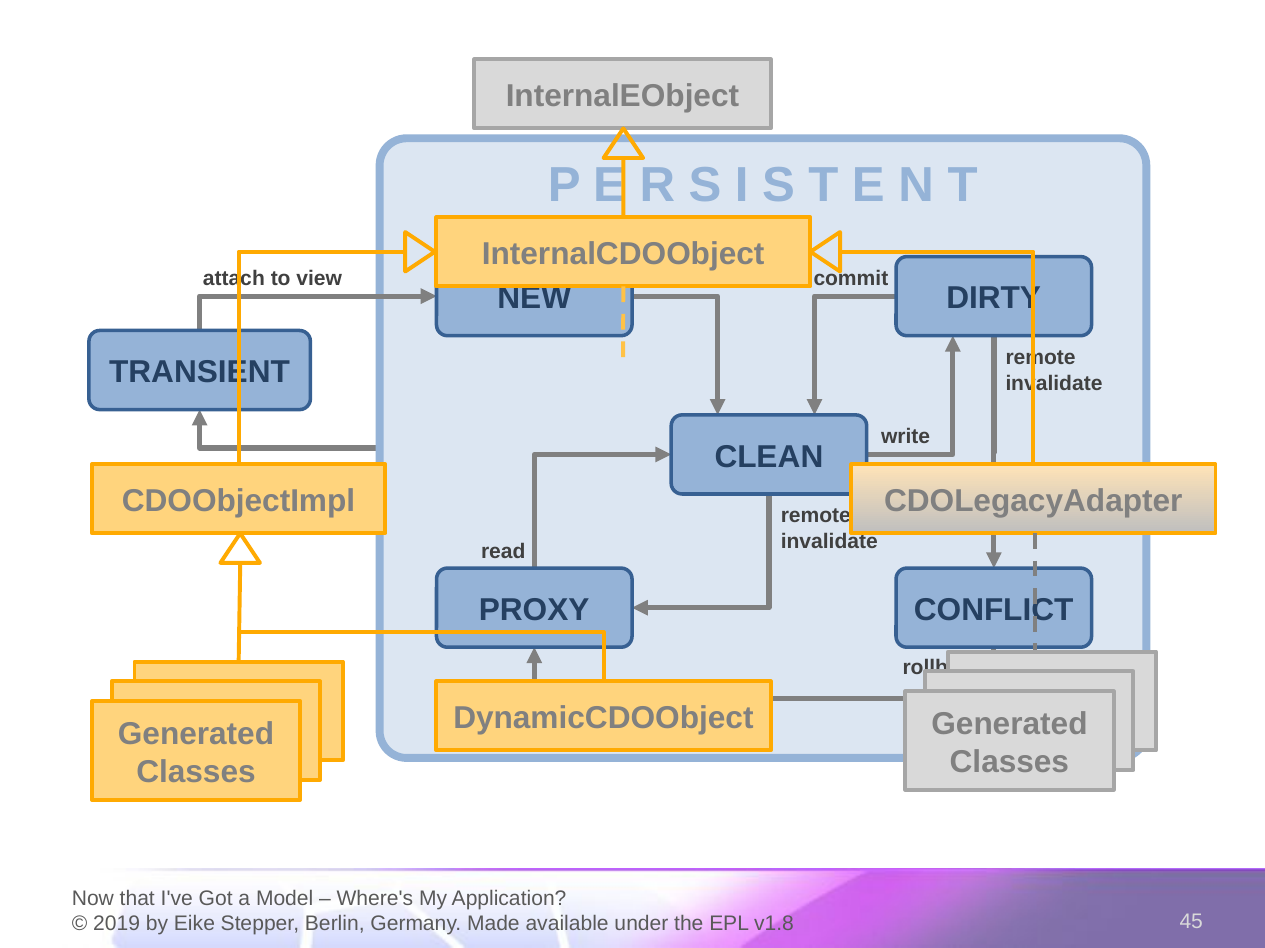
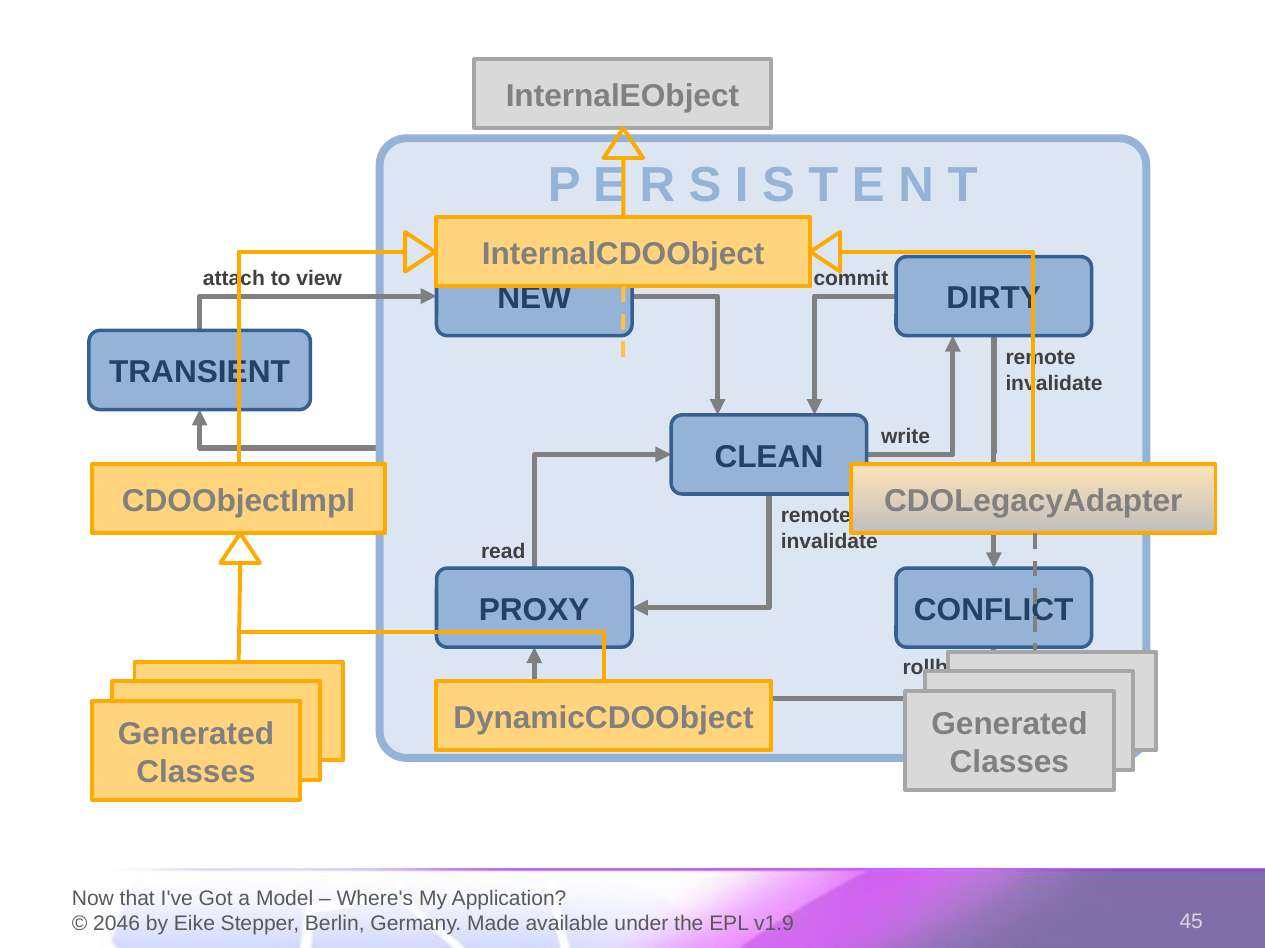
2019: 2019 -> 2046
v1.8: v1.8 -> v1.9
